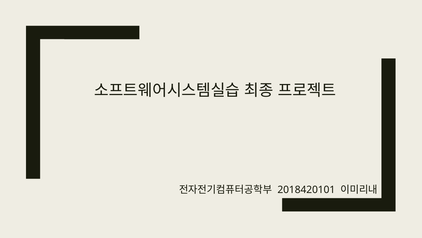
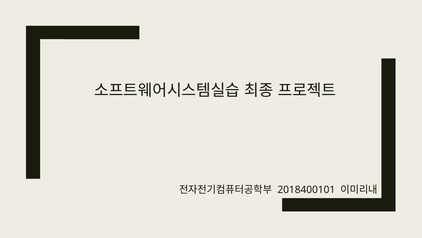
2018420101: 2018420101 -> 2018400101
